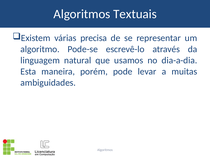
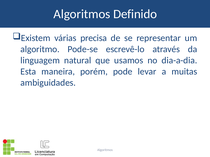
Textuais: Textuais -> Definido
